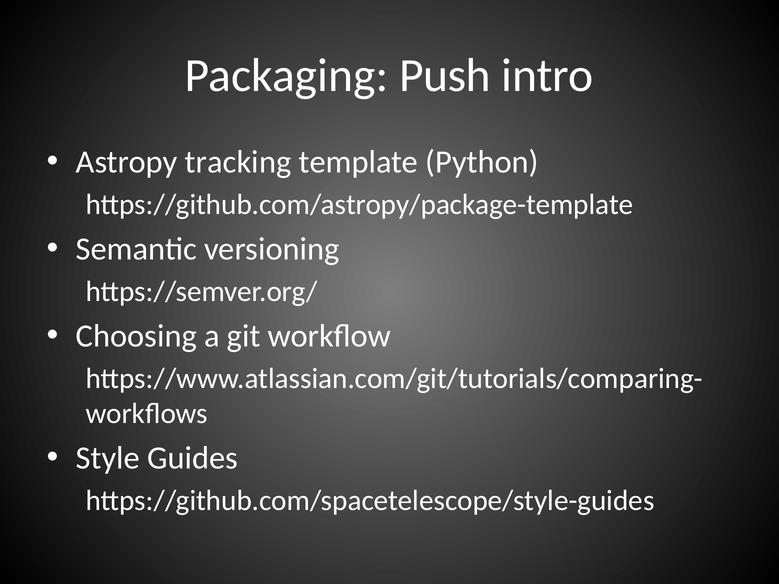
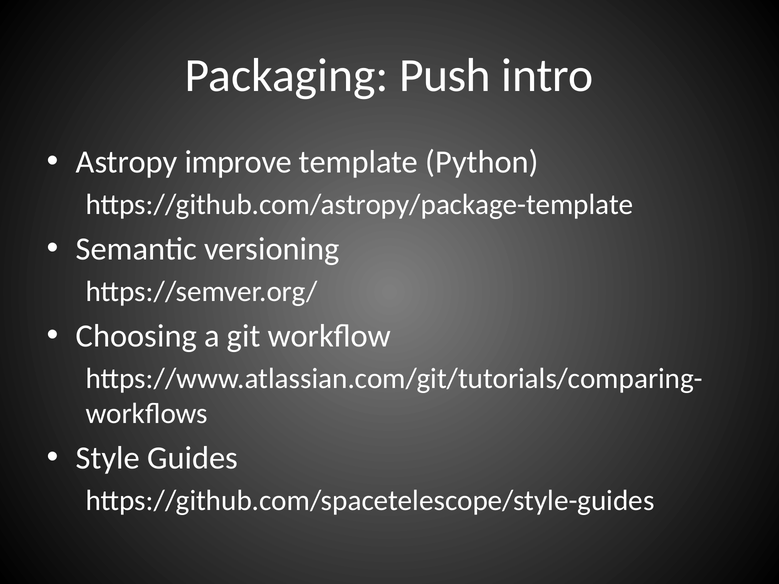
tracking: tracking -> improve
